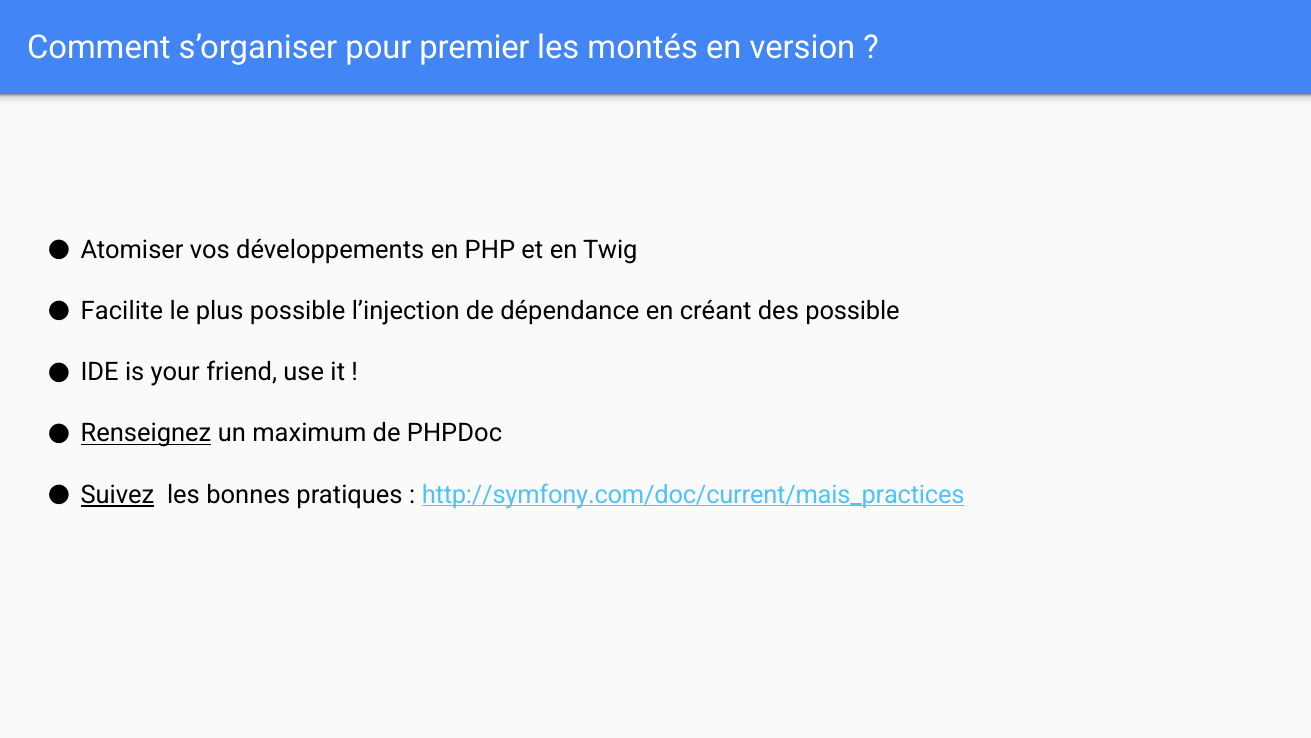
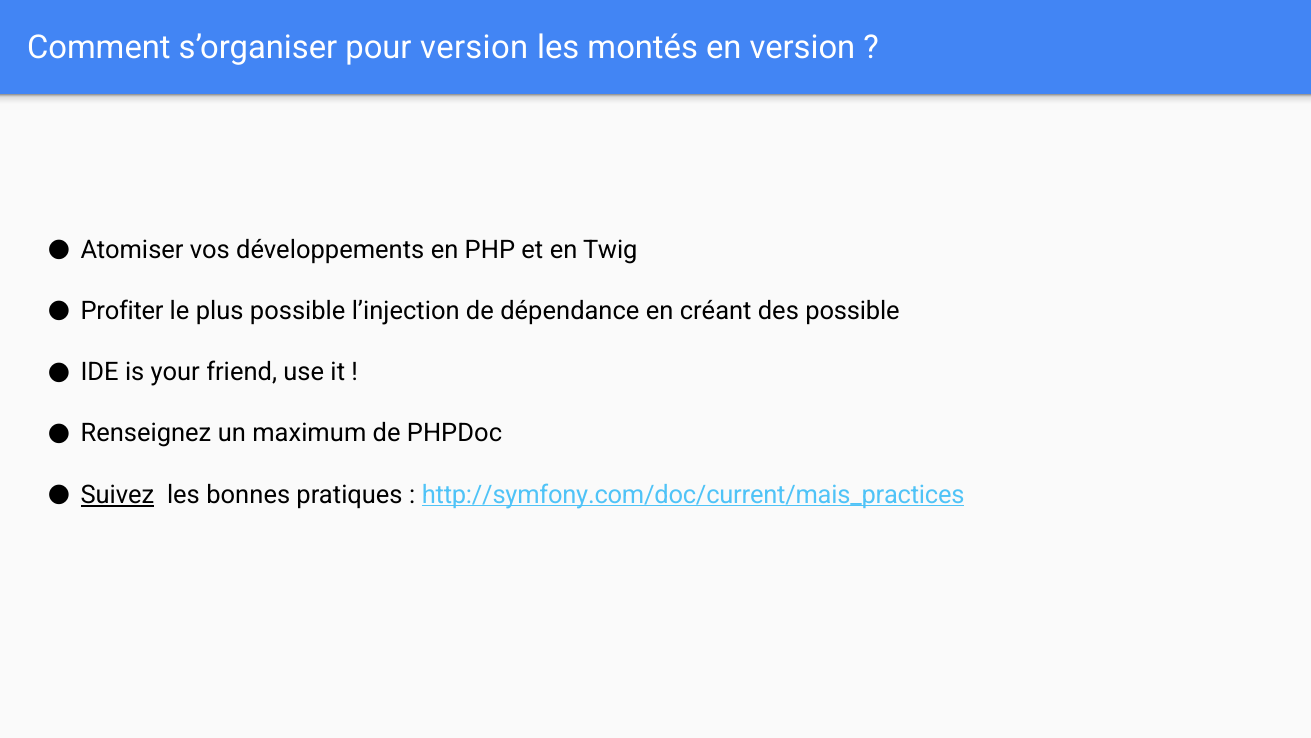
pour premier: premier -> version
Facilite: Facilite -> Profiter
Renseignez underline: present -> none
